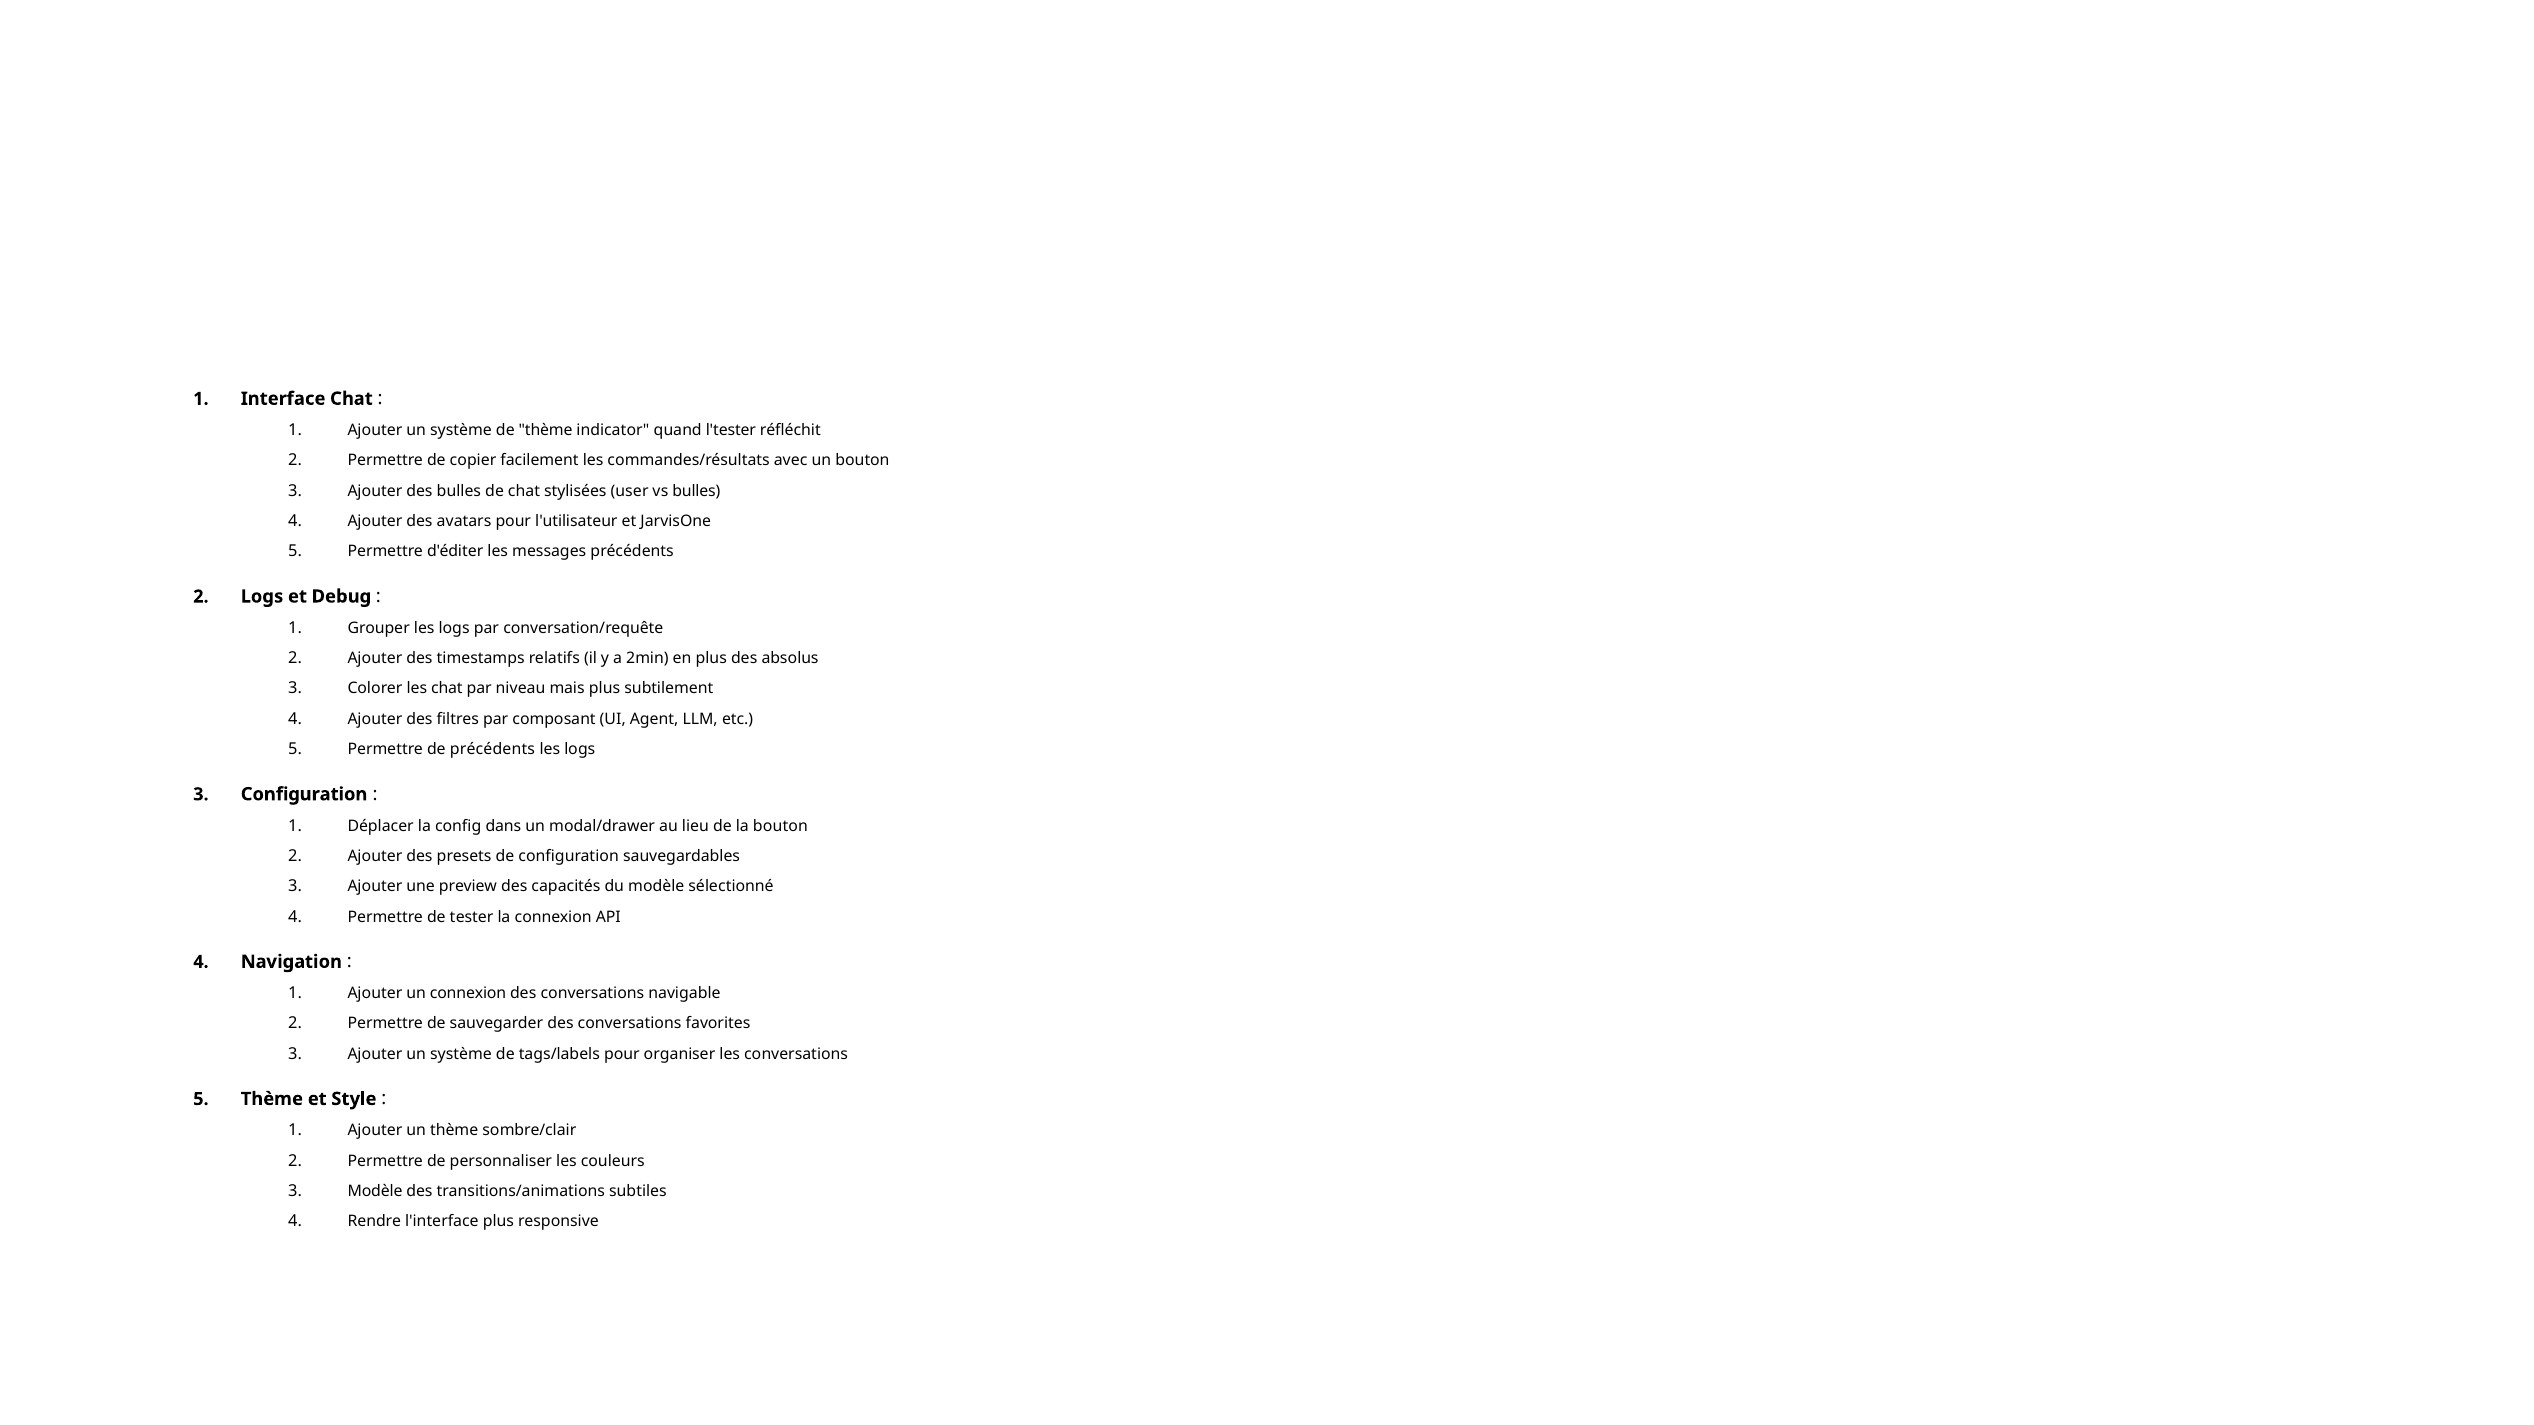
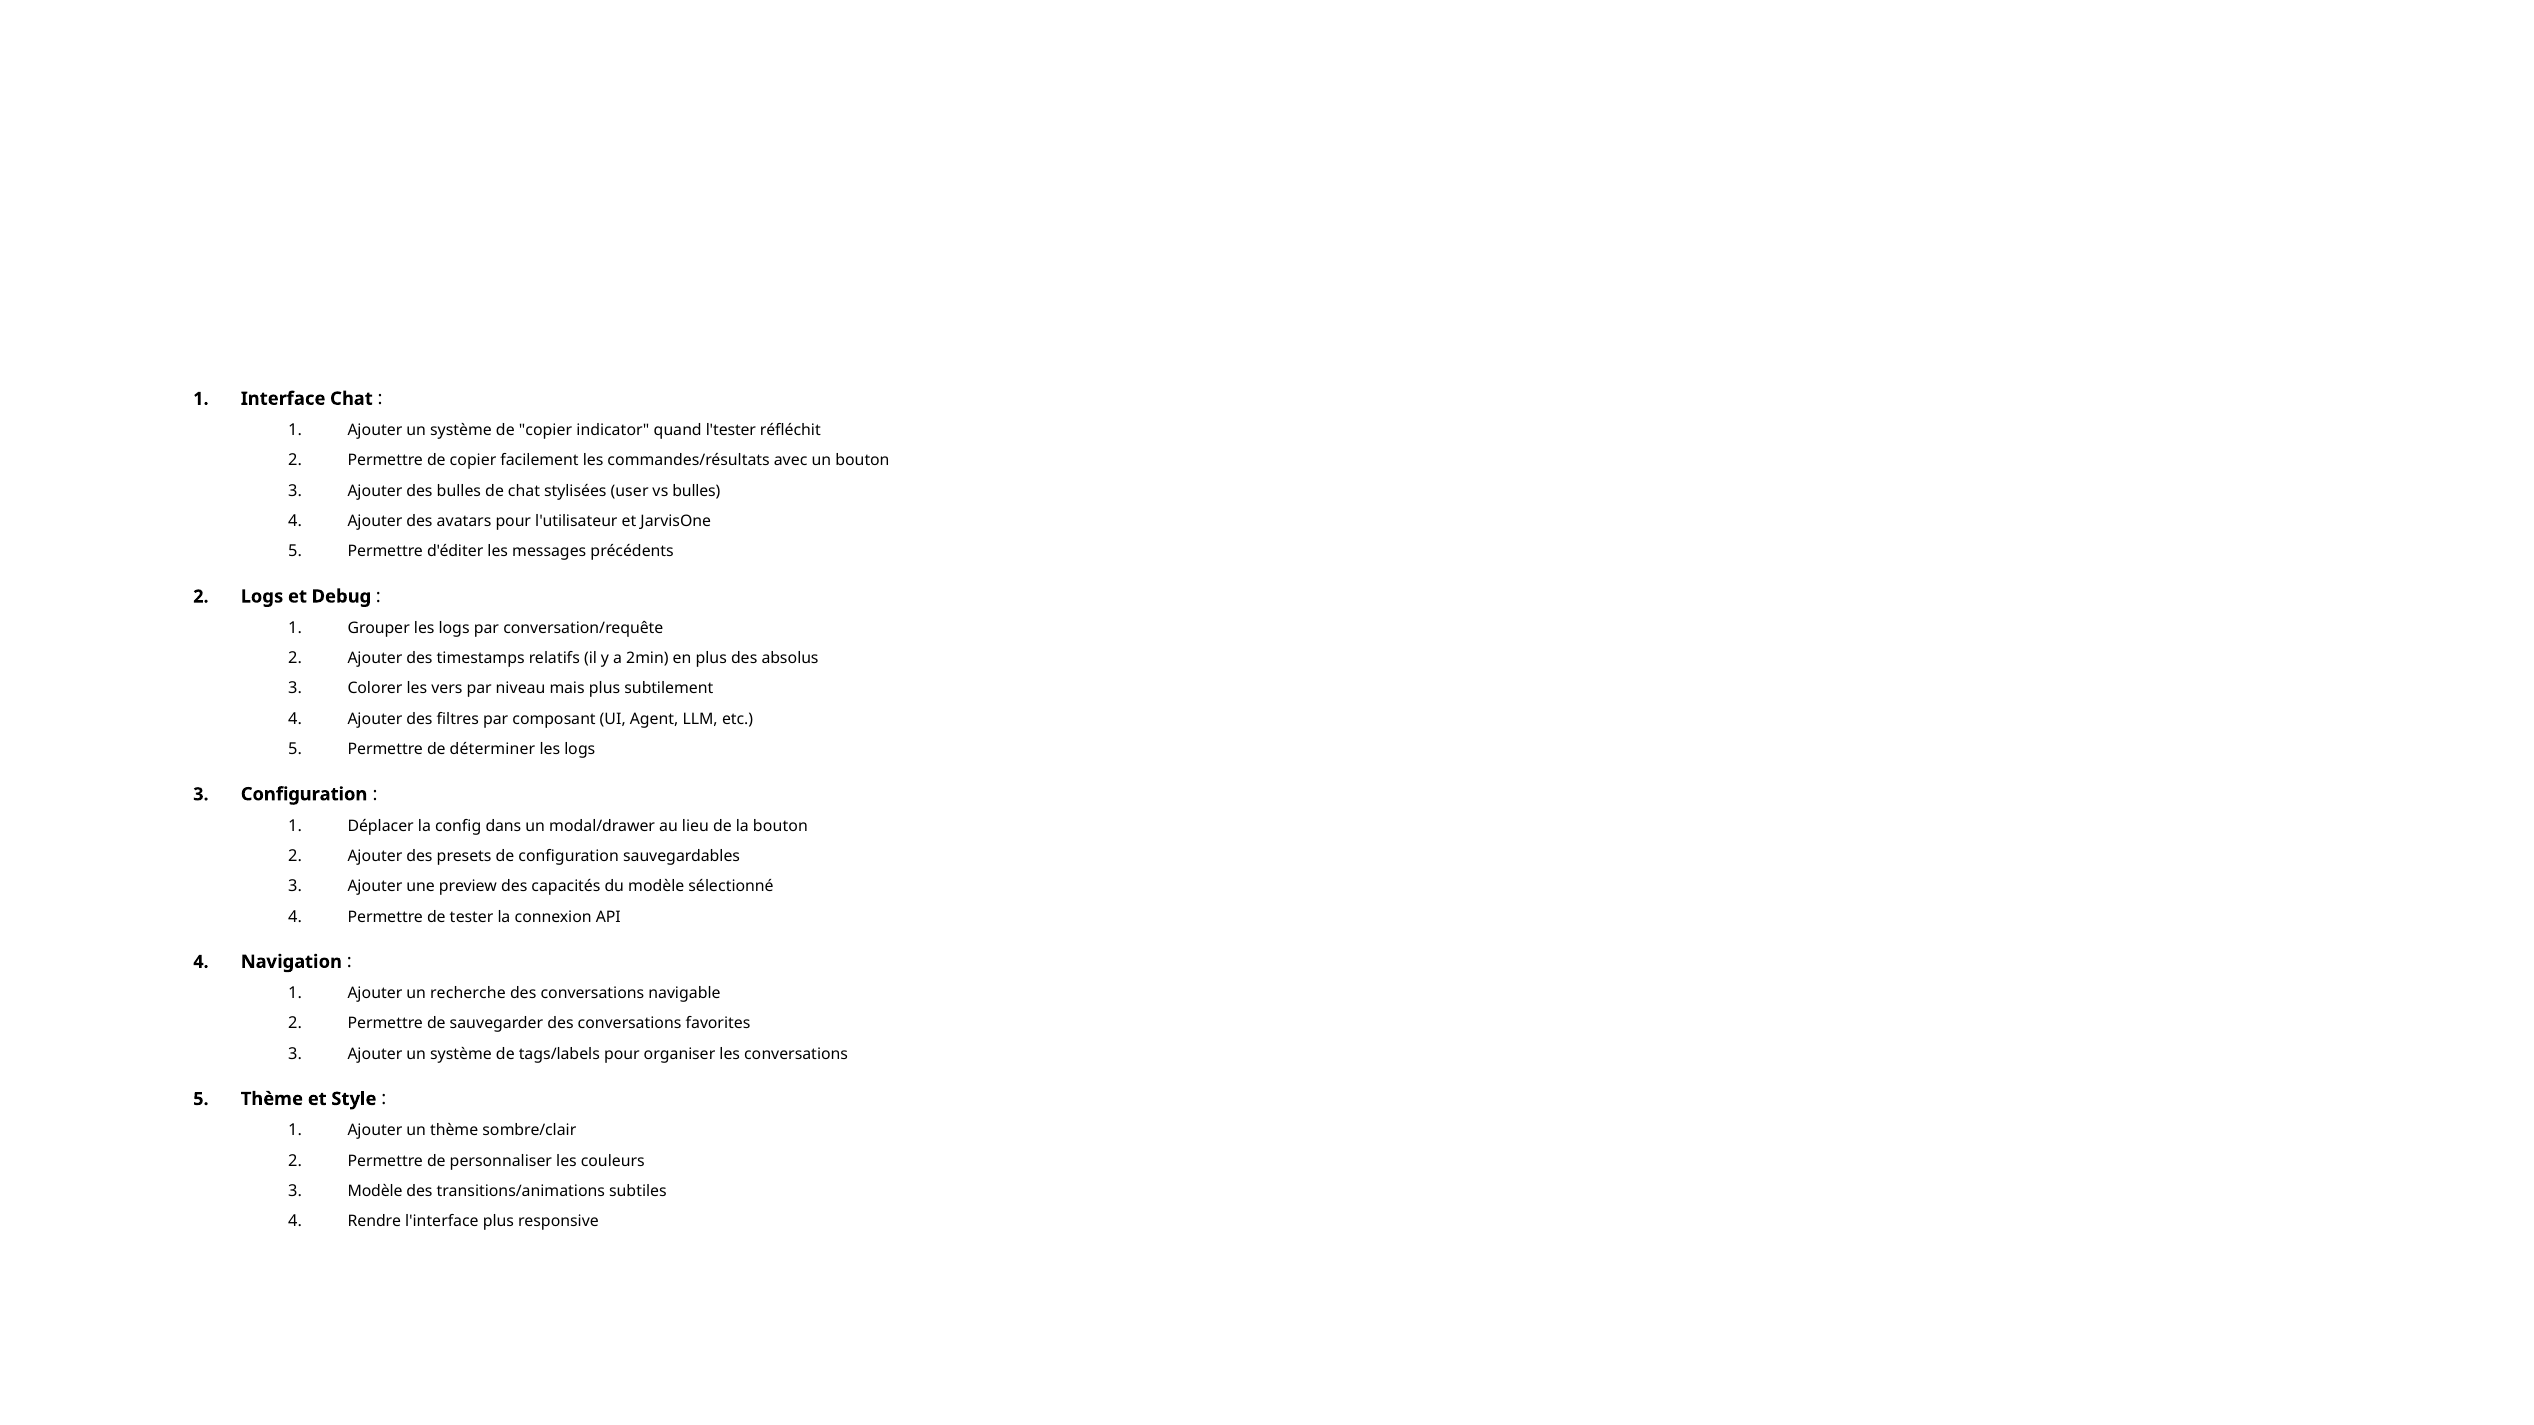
système de thème: thème -> copier
les chat: chat -> vers
de précédents: précédents -> déterminer
un connexion: connexion -> recherche
